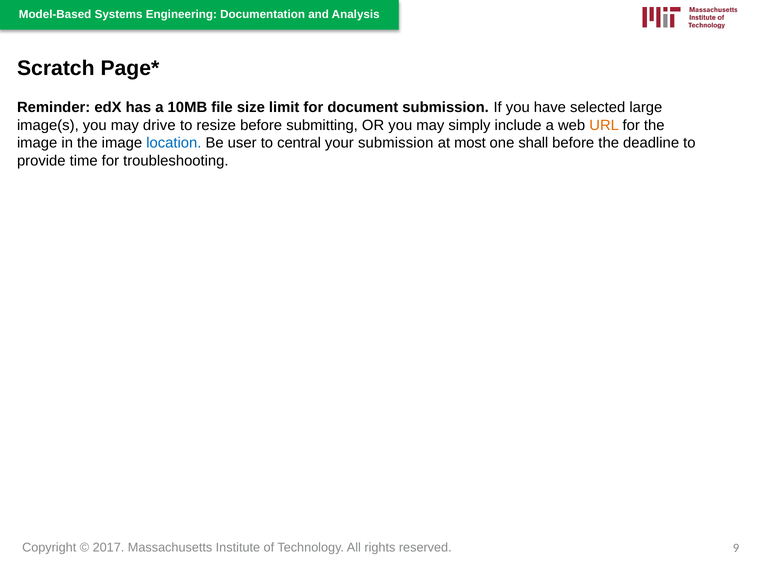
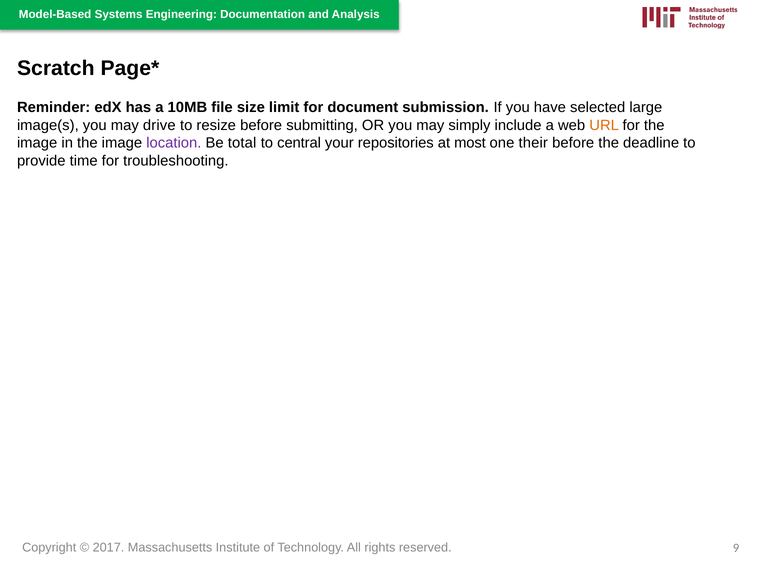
location colour: blue -> purple
user: user -> total
your submission: submission -> repositories
shall: shall -> their
